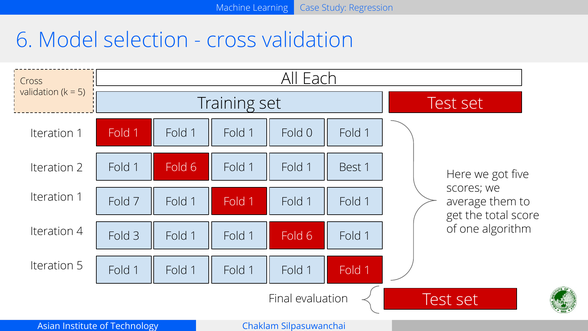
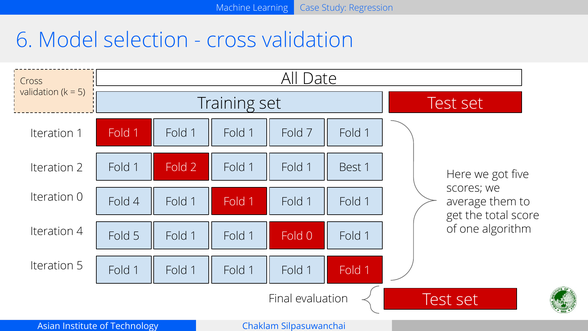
Each: Each -> Date
0: 0 -> 7
6 at (194, 167): 6 -> 2
1 at (80, 197): 1 -> 0
Fold 7: 7 -> 4
Fold 3: 3 -> 5
6 at (309, 236): 6 -> 0
